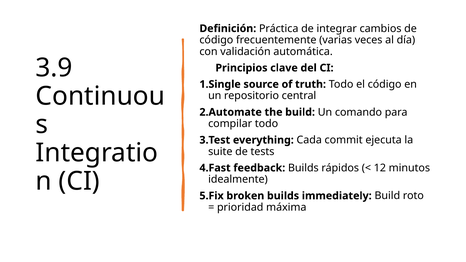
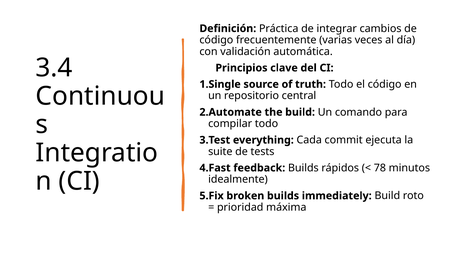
3.9: 3.9 -> 3.4
12: 12 -> 78
